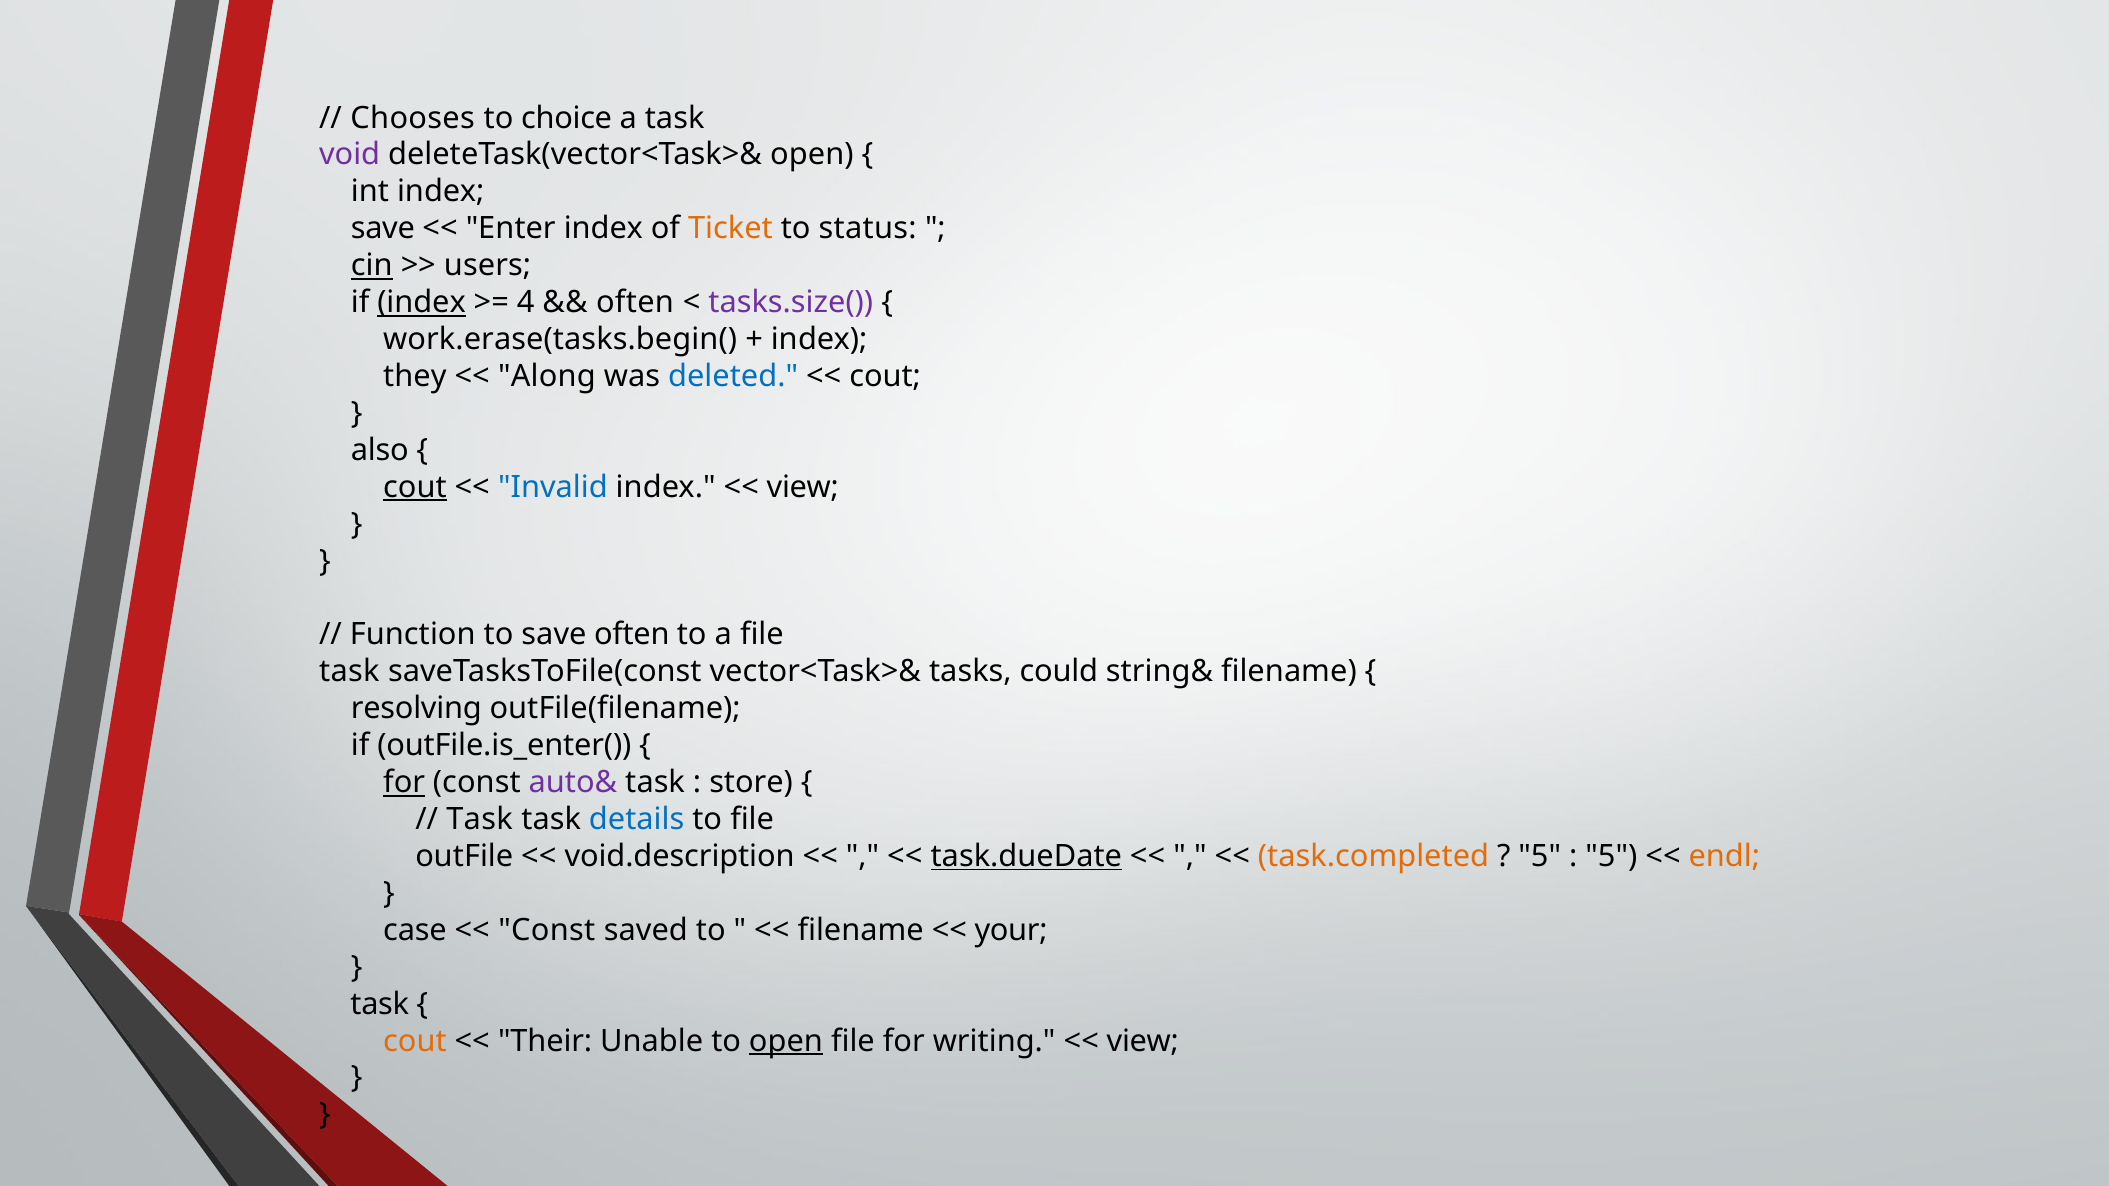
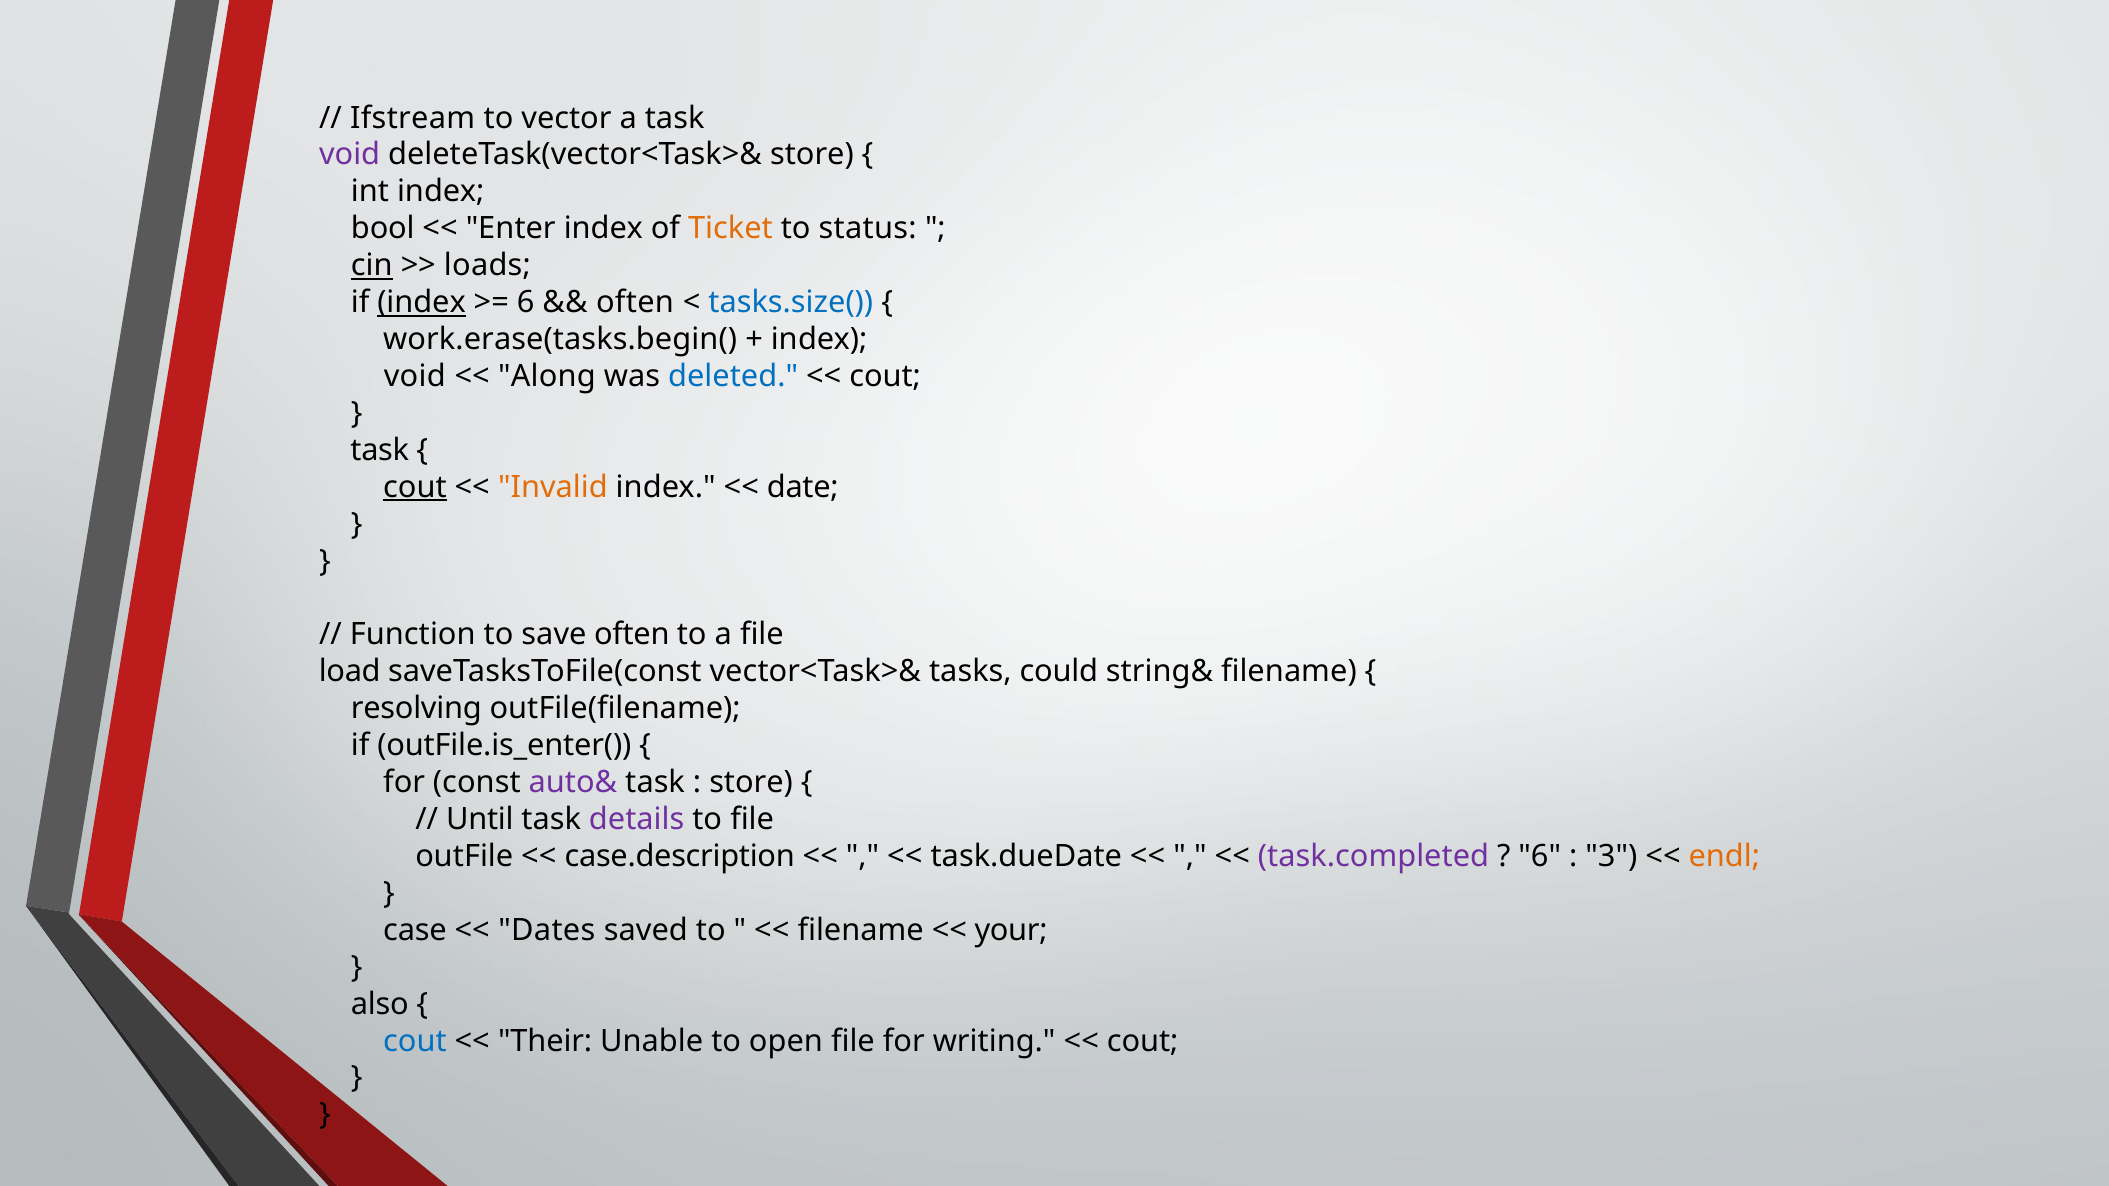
Chooses: Chooses -> Ifstream
choice: choice -> vector
deleteTask(vector<Task>& open: open -> store
save at (383, 229): save -> bool
users: users -> loads
4 at (526, 303): 4 -> 6
tasks.size( colour: purple -> blue
they at (415, 376): they -> void
also at (380, 450): also -> task
Invalid colour: blue -> orange
view at (803, 487): view -> date
task at (349, 672): task -> load
for at (404, 783) underline: present -> none
Task at (480, 820): Task -> Until
details colour: blue -> purple
void.description: void.description -> case.description
task.dueDate underline: present -> none
task.completed colour: orange -> purple
5 at (1540, 857): 5 -> 6
5 at (1611, 857): 5 -> 3
Const at (547, 930): Const -> Dates
task at (380, 1004): task -> also
cout at (415, 1041) colour: orange -> blue
open at (786, 1041) underline: present -> none
view at (1143, 1041): view -> cout
